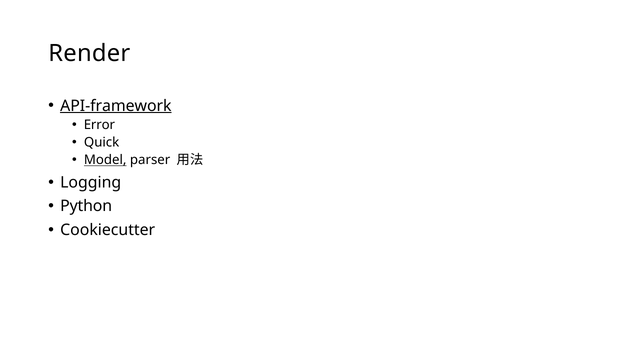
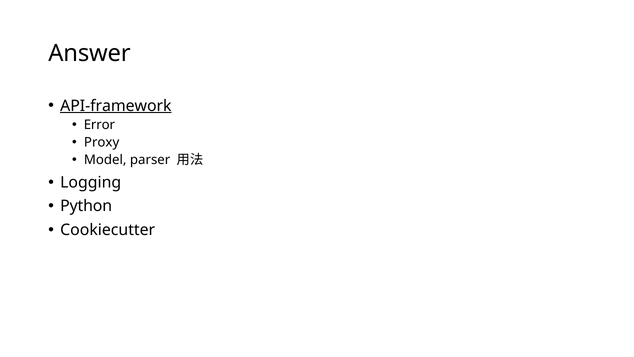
Render: Render -> Answer
Quick: Quick -> Proxy
Model underline: present -> none
